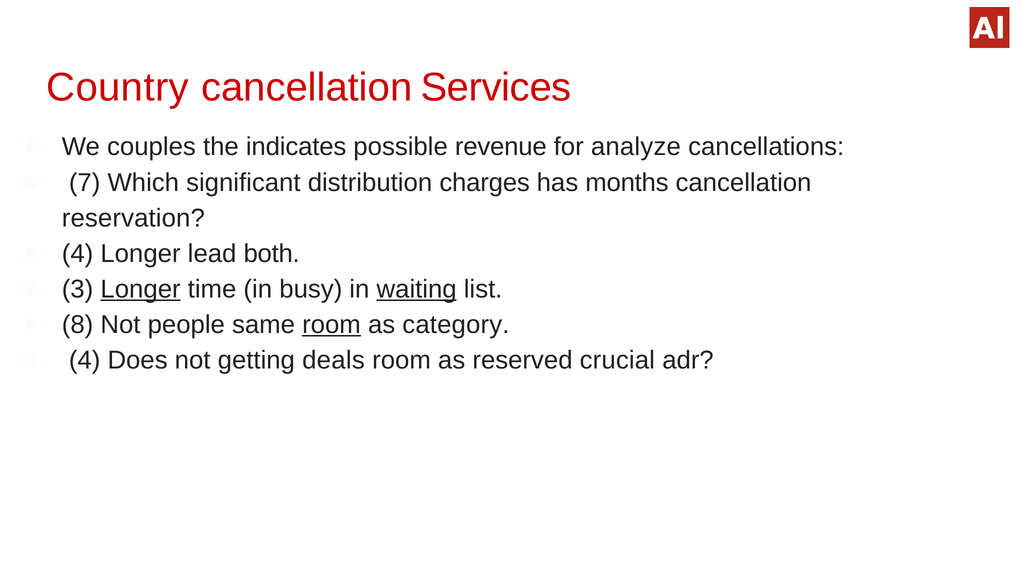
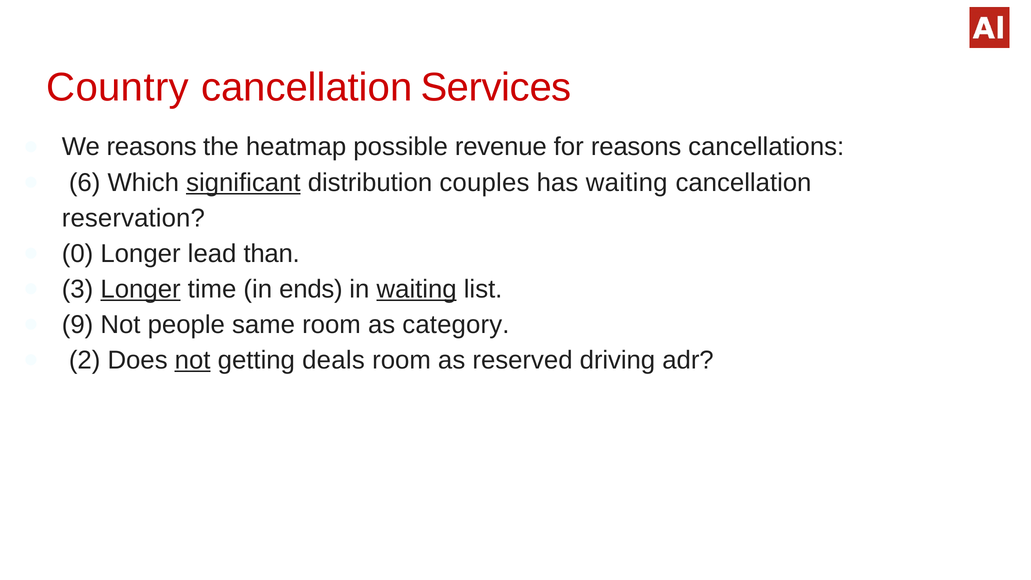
We couples: couples -> reasons
indicates: indicates -> heatmap
for analyze: analyze -> reasons
7: 7 -> 6
significant underline: none -> present
charges: charges -> couples
has months: months -> waiting
4 at (78, 254): 4 -> 0
both: both -> than
busy: busy -> ends
8: 8 -> 9
room at (331, 325) underline: present -> none
4 at (85, 360): 4 -> 2
not at (193, 360) underline: none -> present
crucial: crucial -> driving
